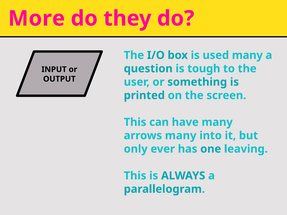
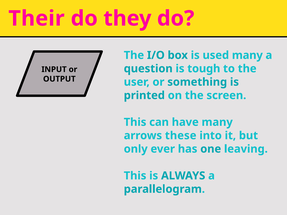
More: More -> Their
arrows many: many -> these
